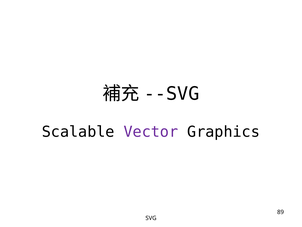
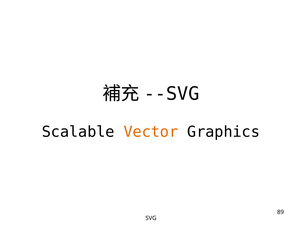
Vector colour: purple -> orange
